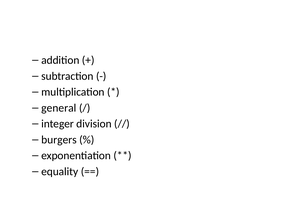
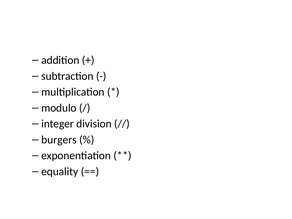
general: general -> modulo
